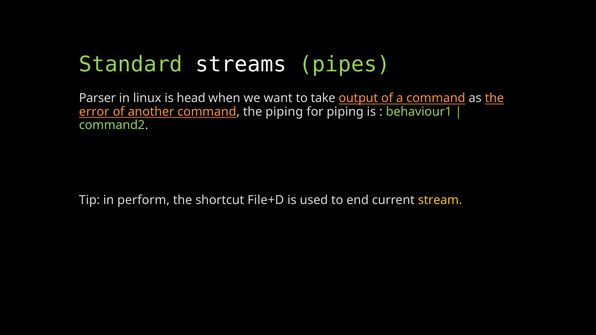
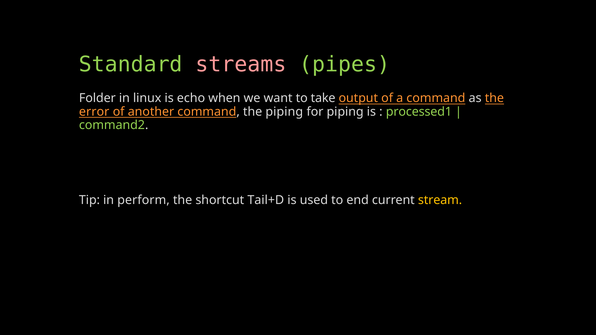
streams colour: white -> pink
Parser: Parser -> Folder
head: head -> echo
behaviour1: behaviour1 -> processed1
File+D: File+D -> Tail+D
